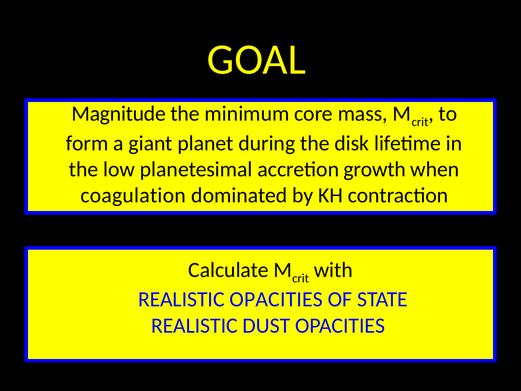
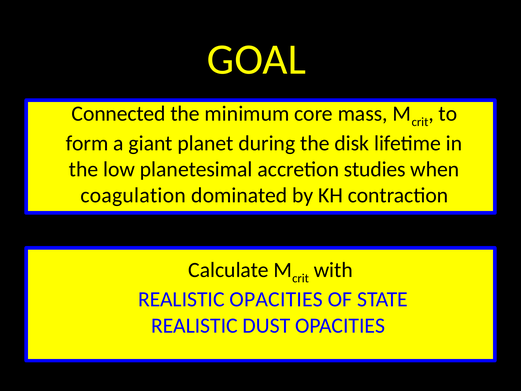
Magnitude: Magnitude -> Connected
growth: growth -> studies
